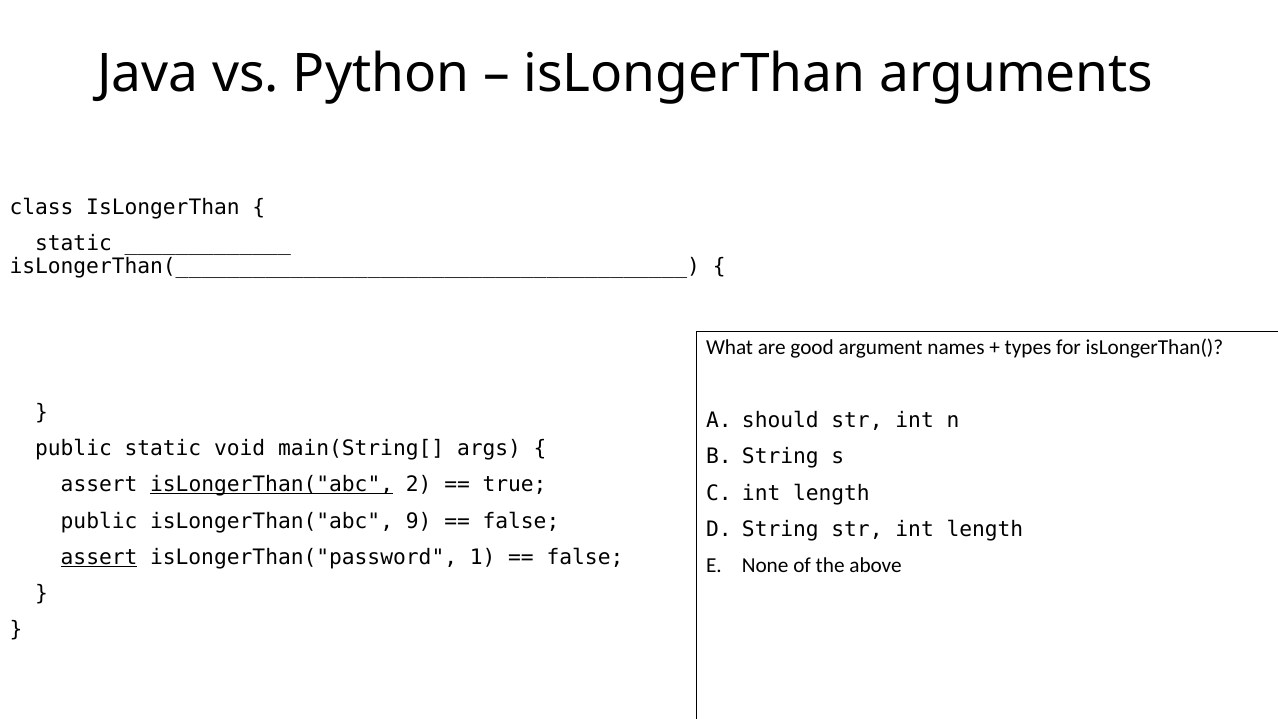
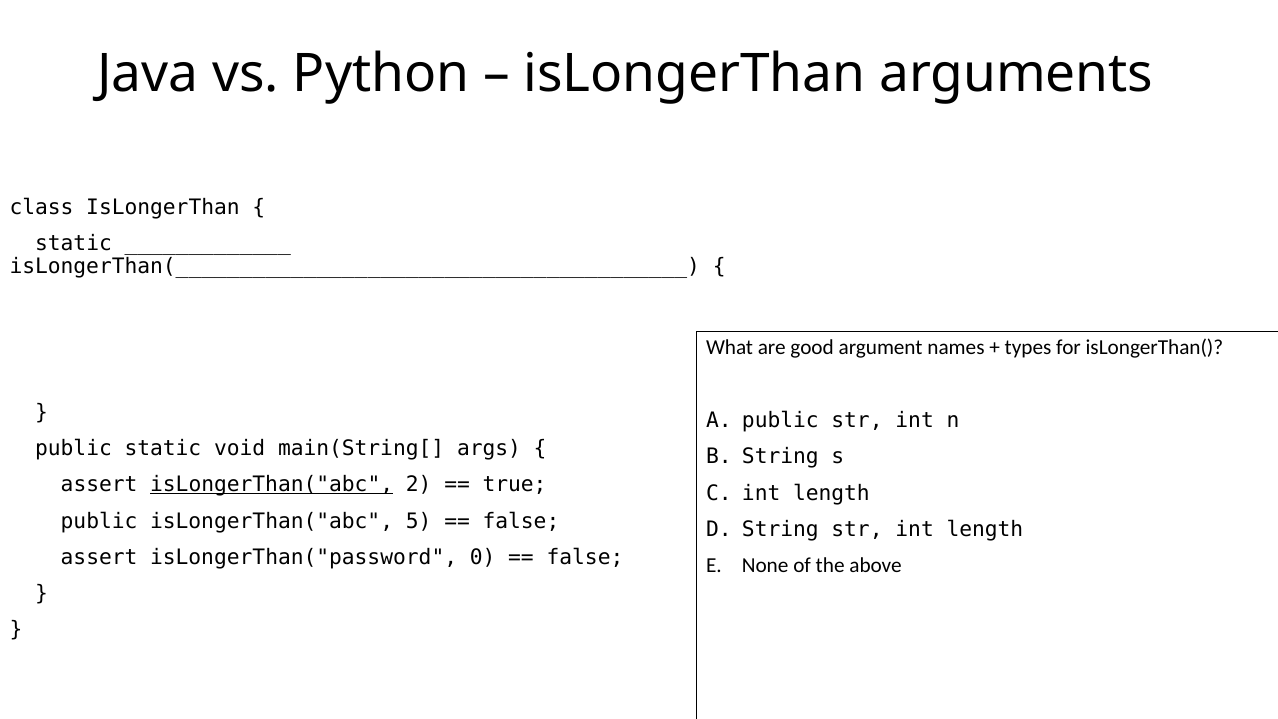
should at (780, 420): should -> public
9: 9 -> 5
assert at (99, 557) underline: present -> none
1: 1 -> 0
